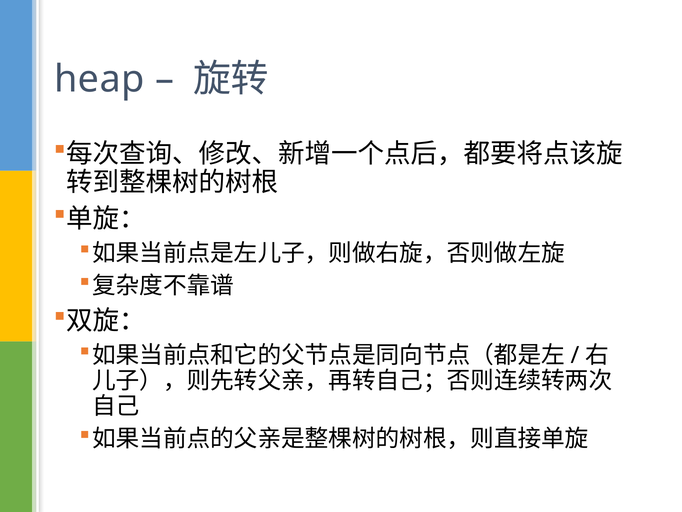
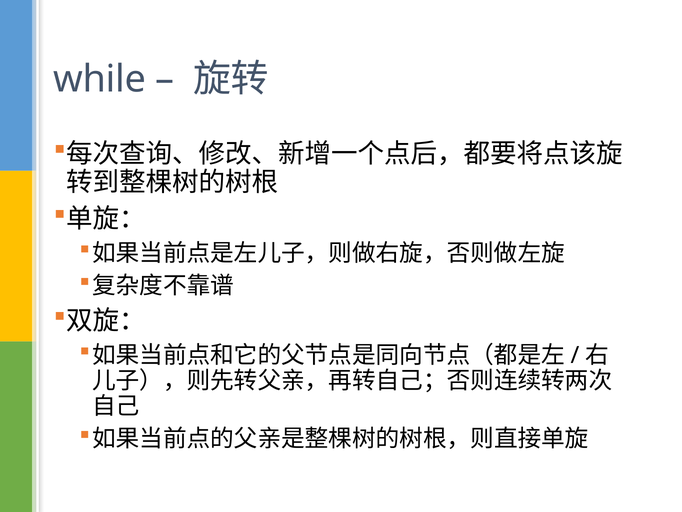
heap: heap -> while
